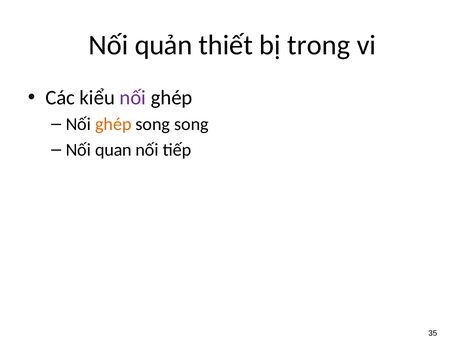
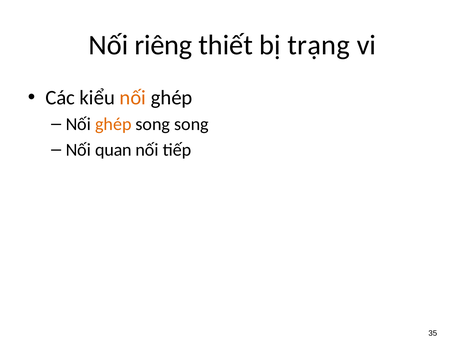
quản: quản -> riêng
trong: trong -> trạng
nối at (133, 98) colour: purple -> orange
